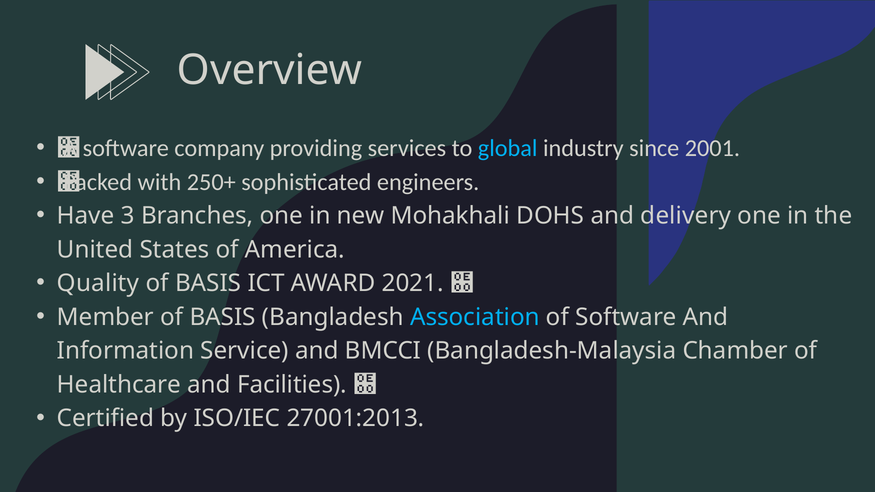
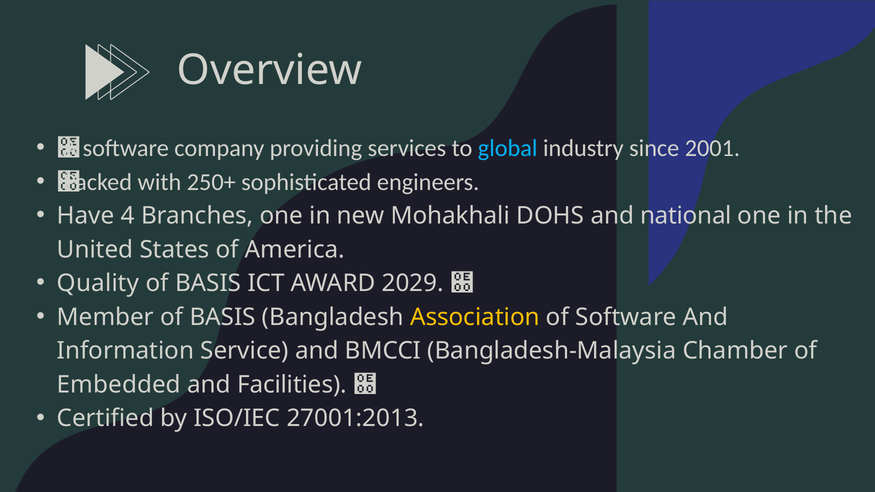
3: 3 -> 4
delivery: delivery -> national
2021: 2021 -> 2029
Association colour: light blue -> yellow
Healthcare: Healthcare -> Embedded
